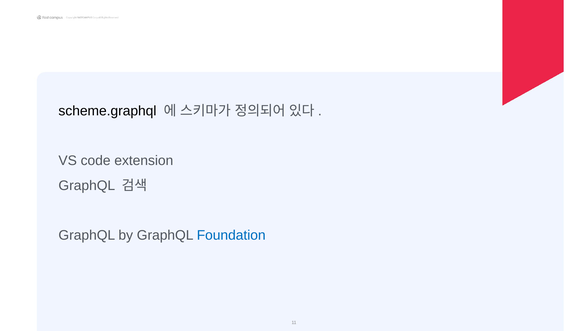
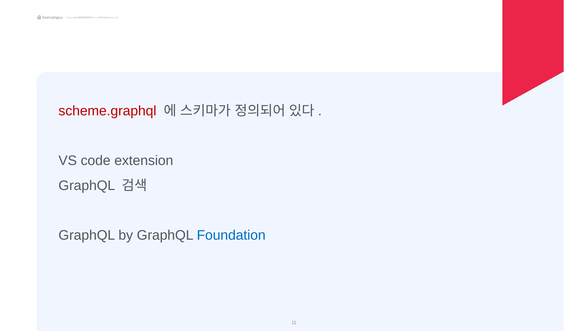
scheme.graphql colour: black -> red
